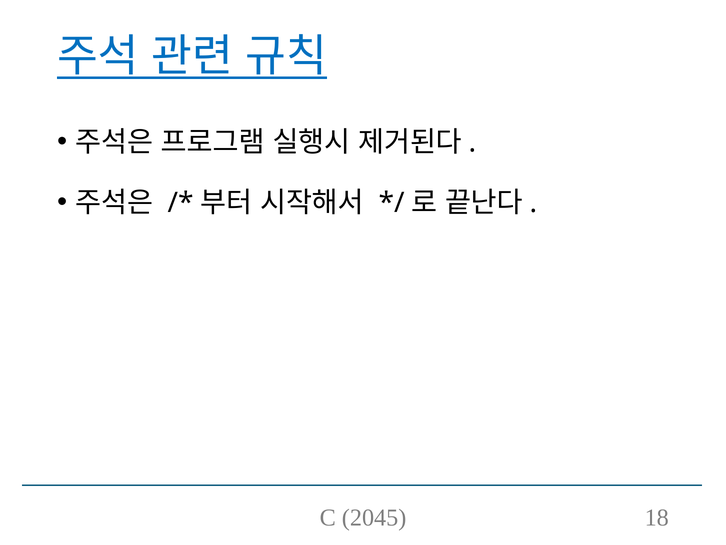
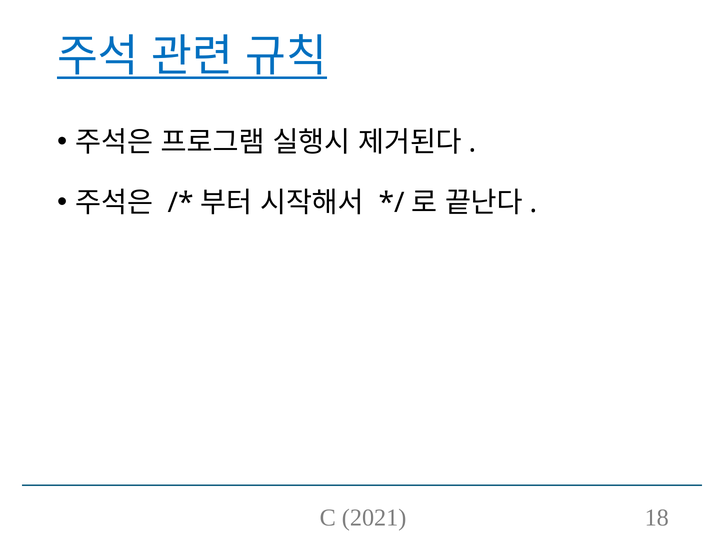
2045: 2045 -> 2021
